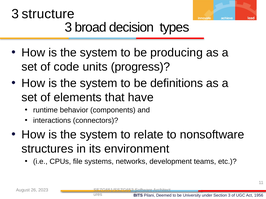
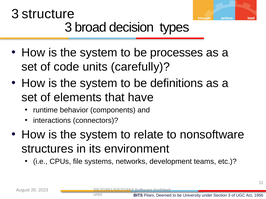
producing: producing -> processes
progress: progress -> carefully
